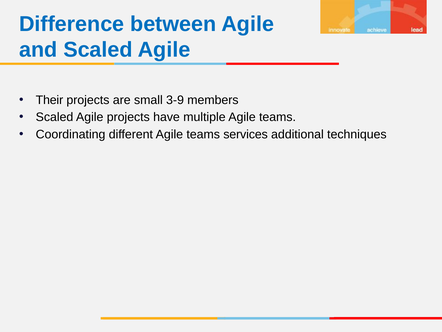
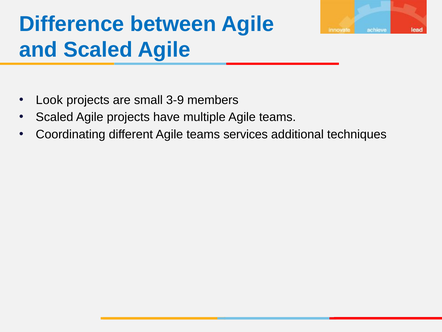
Their: Their -> Look
